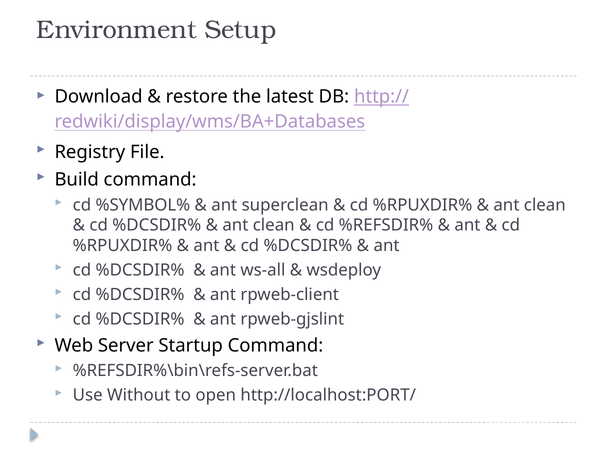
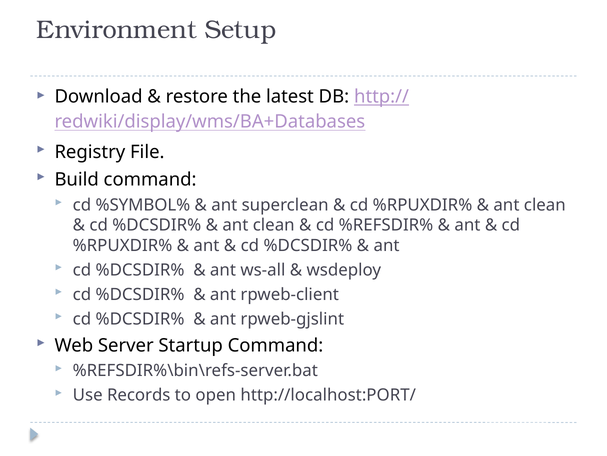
Without: Without -> Records
